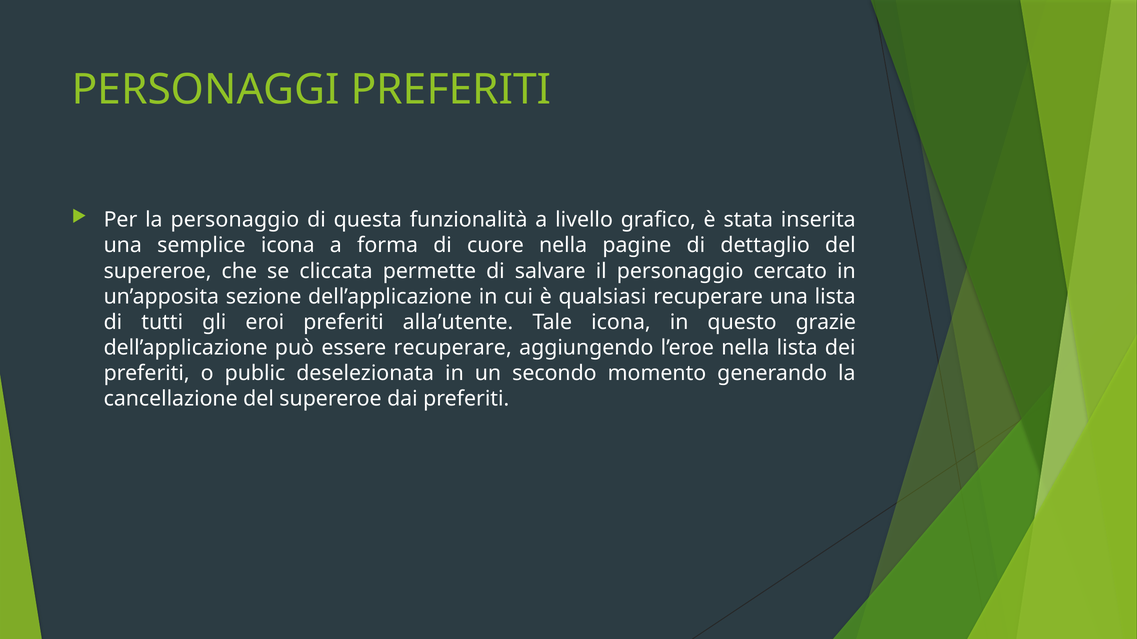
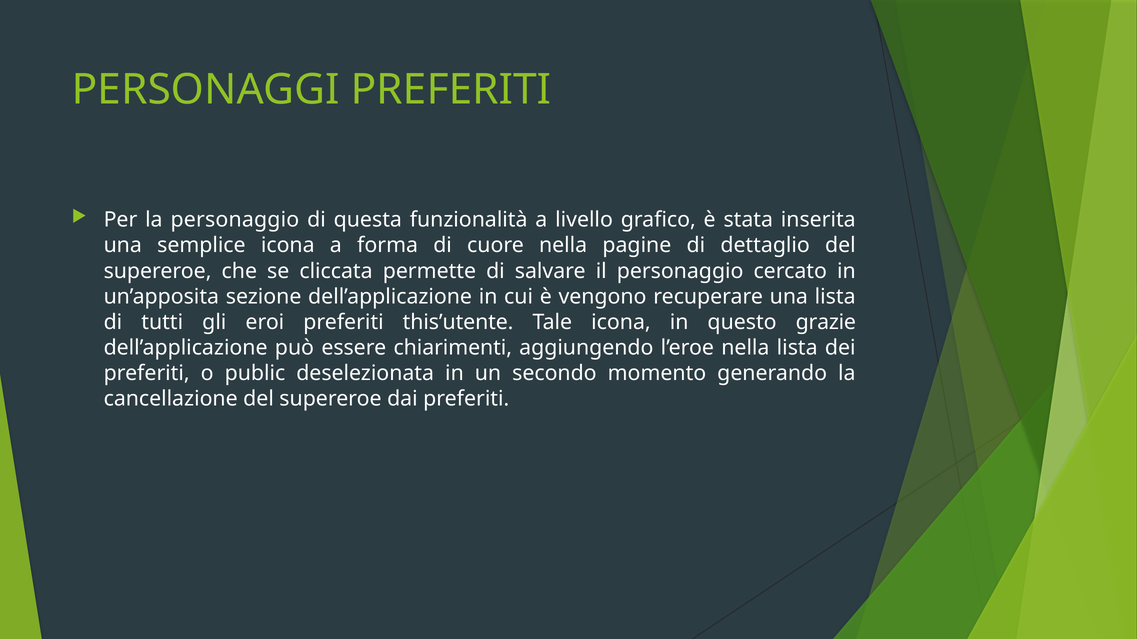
qualsiasi: qualsiasi -> vengono
alla’utente: alla’utente -> this’utente
essere recuperare: recuperare -> chiarimenti
